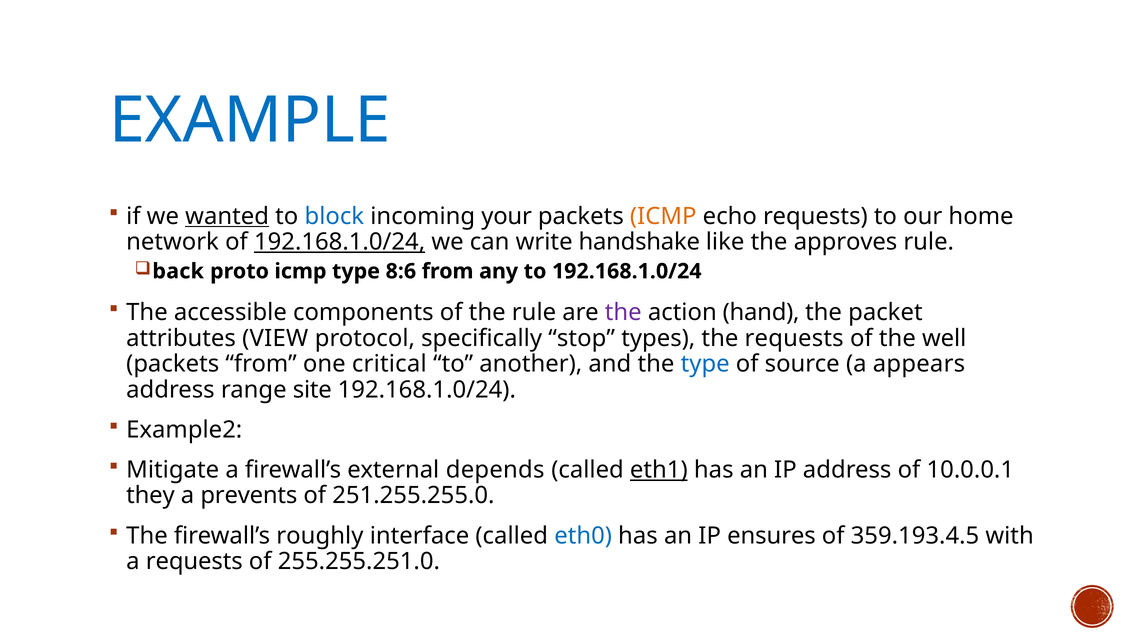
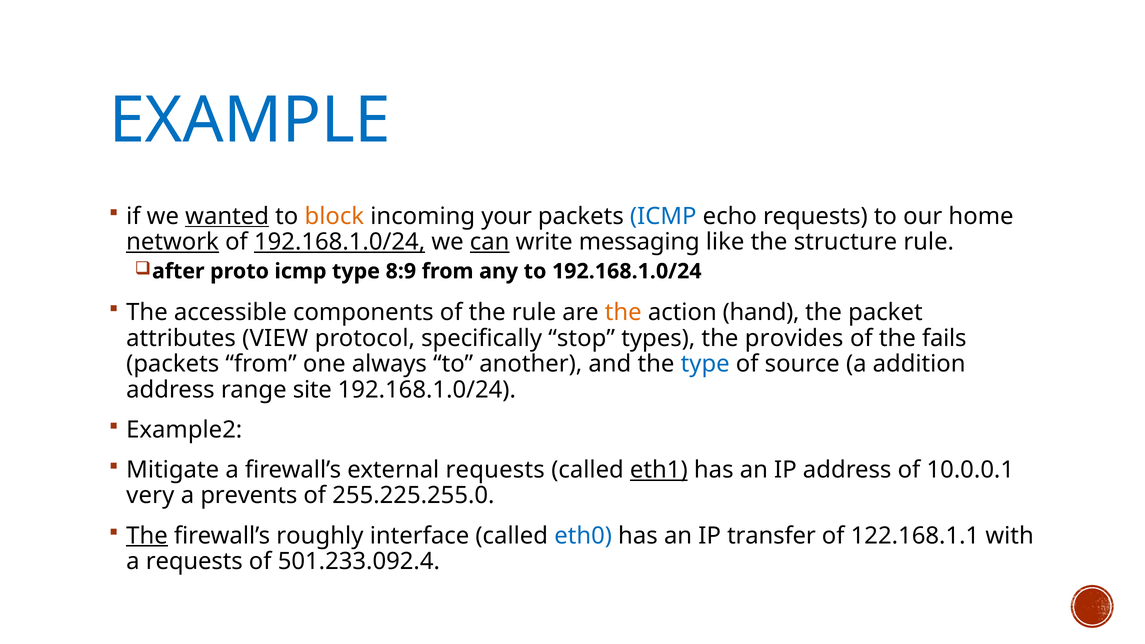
block colour: blue -> orange
ICMP at (663, 216) colour: orange -> blue
network underline: none -> present
can underline: none -> present
handshake: handshake -> messaging
approves: approves -> structure
back: back -> after
8:6: 8:6 -> 8:9
the at (623, 312) colour: purple -> orange
the requests: requests -> provides
well: well -> fails
critical: critical -> always
appears: appears -> addition
external depends: depends -> requests
they: they -> very
251.255.255.0: 251.255.255.0 -> 255.225.255.0
The at (147, 536) underline: none -> present
ensures: ensures -> transfer
359.193.4.5: 359.193.4.5 -> 122.168.1.1
255.255.251.0: 255.255.251.0 -> 501.233.092.4
